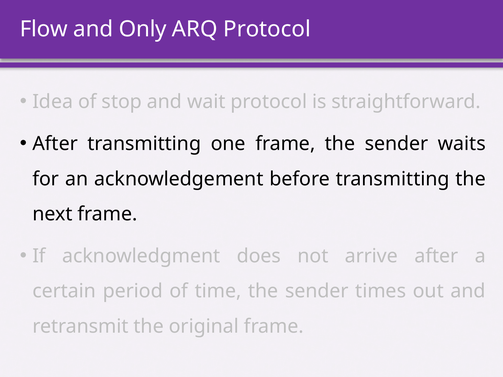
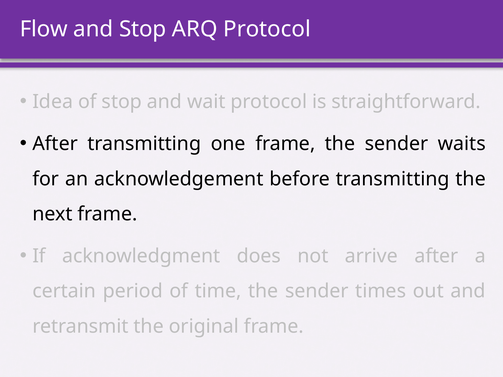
and Only: Only -> Stop
